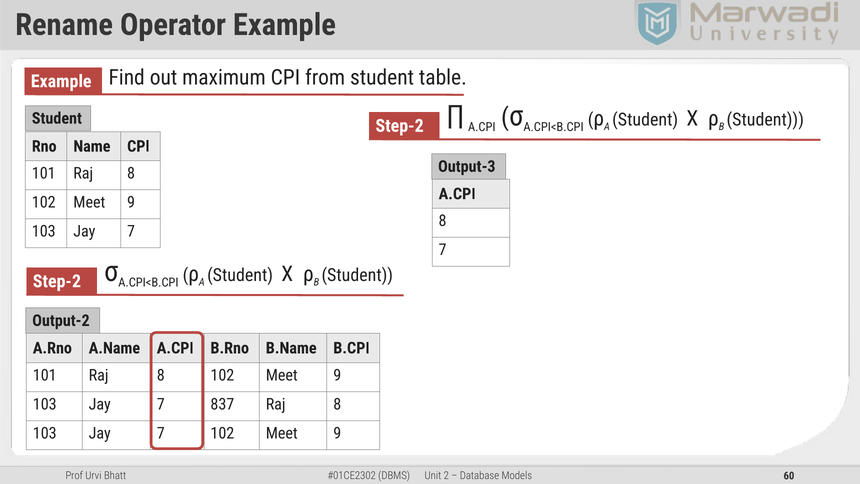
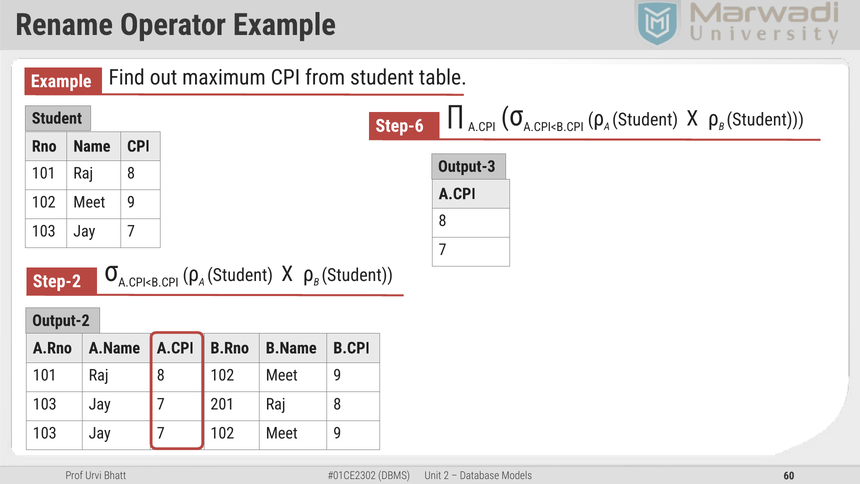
Step-2 at (400, 126): Step-2 -> Step-6
837: 837 -> 201
